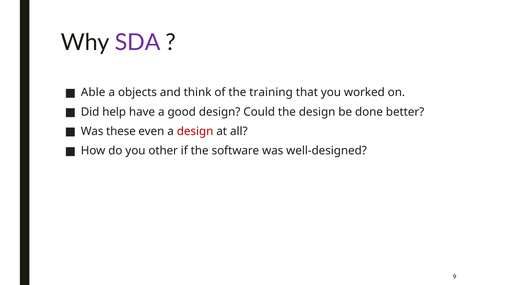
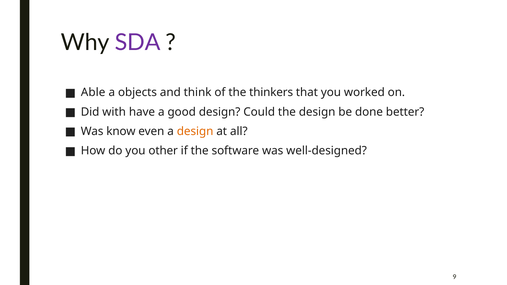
training: training -> thinkers
help: help -> with
these: these -> know
design at (195, 131) colour: red -> orange
